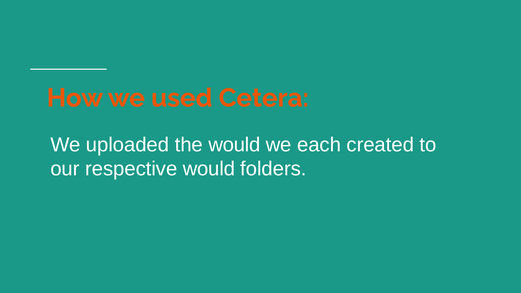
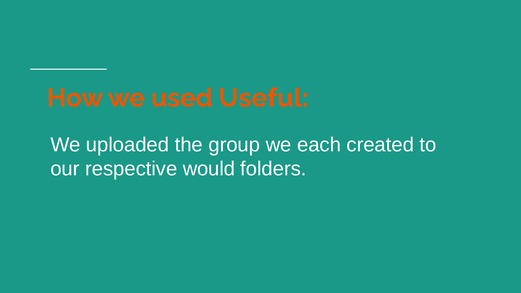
Cetera: Cetera -> Useful
the would: would -> group
